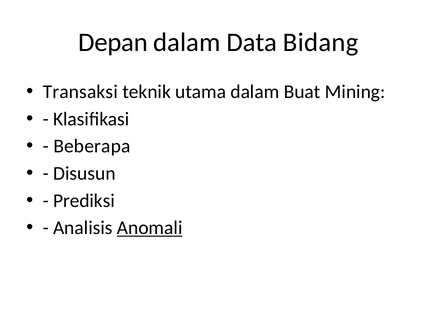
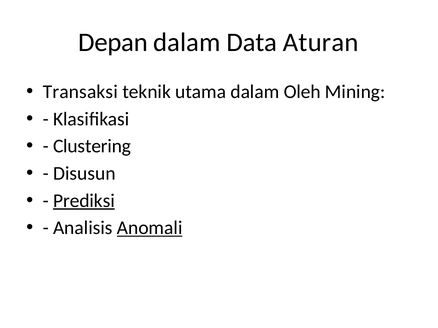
Bidang: Bidang -> Aturan
Buat: Buat -> Oleh
Beberapa: Beberapa -> Clustering
Prediksi underline: none -> present
